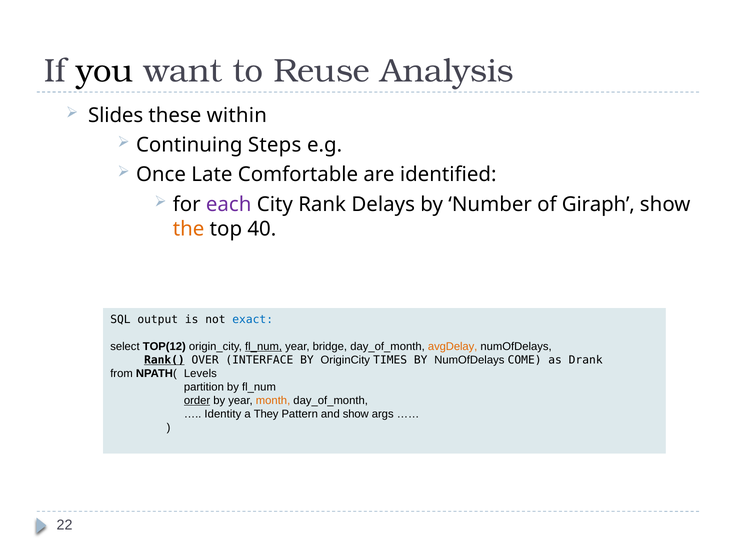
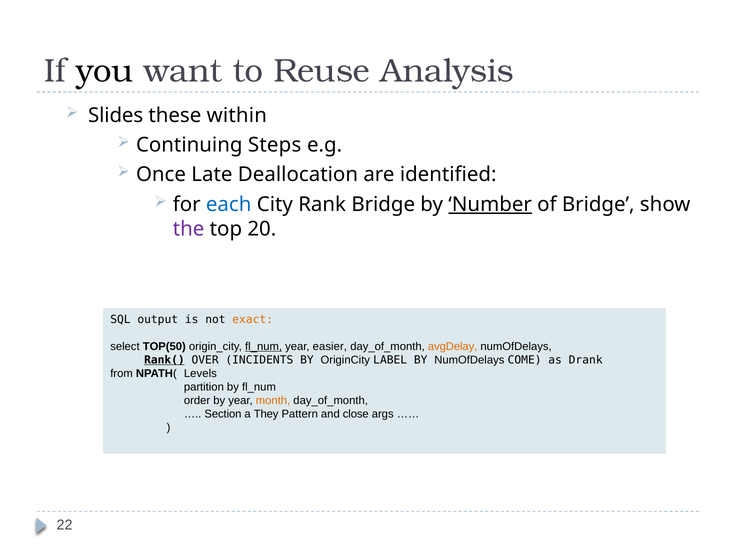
Comfortable: Comfortable -> Deallocation
each colour: purple -> blue
Rank Delays: Delays -> Bridge
Number underline: none -> present
of Giraph: Giraph -> Bridge
the colour: orange -> purple
40: 40 -> 20
exact colour: blue -> orange
TOP(12: TOP(12 -> TOP(50
bridge: bridge -> easier
INTERFACE: INTERFACE -> INCIDENTS
TIMES: TIMES -> LABEL
order underline: present -> none
Identity: Identity -> Section
and show: show -> close
